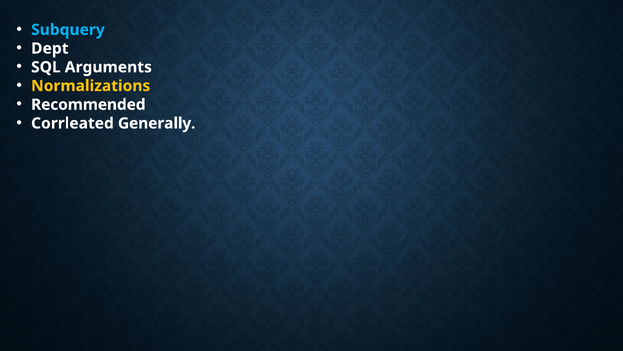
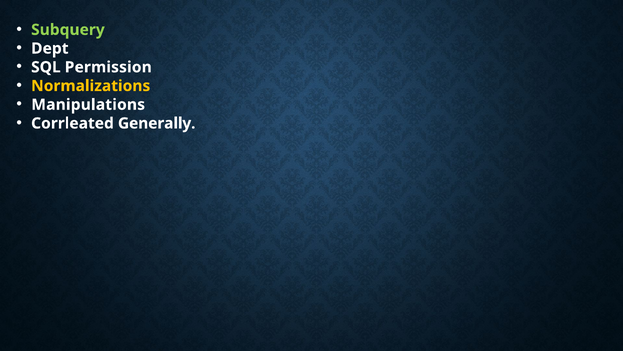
Subquery colour: light blue -> light green
Arguments: Arguments -> Permission
Recommended: Recommended -> Manipulations
